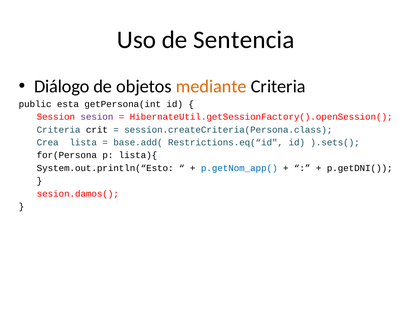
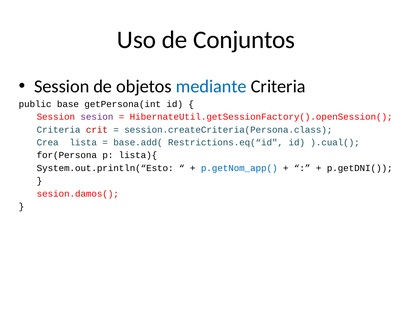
Sentencia: Sentencia -> Conjuntos
Diálogo at (62, 86): Diálogo -> Session
mediante colour: orange -> blue
esta: esta -> base
crit colour: black -> red
).sets(: ).sets( -> ).cual(
